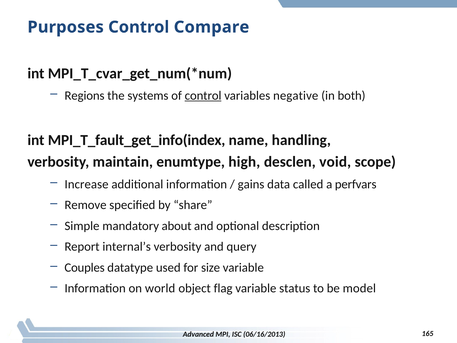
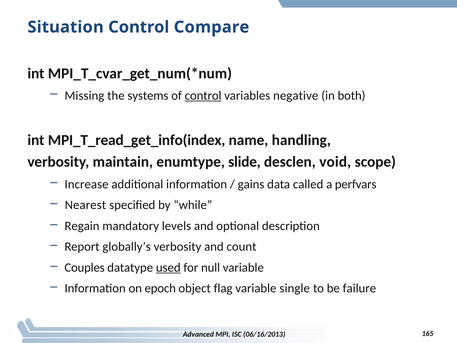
Purposes: Purposes -> Situation
Regions: Regions -> Missing
MPI_T_fault_get_info(index: MPI_T_fault_get_info(index -> MPI_T_read_get_info(index
high: high -> slide
Remove: Remove -> Nearest
share: share -> while
Simple: Simple -> Regain
about: about -> levels
internal’s: internal’s -> globally’s
query: query -> count
used underline: none -> present
size: size -> null
world: world -> epoch
status: status -> single
model: model -> failure
